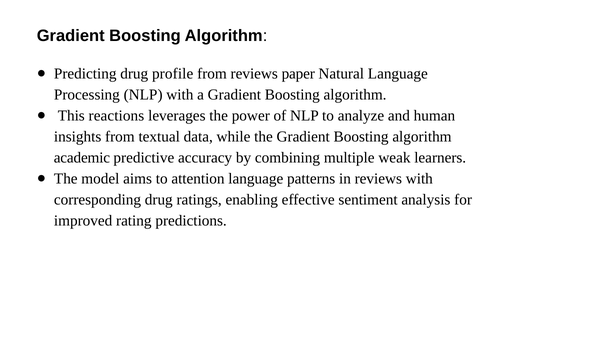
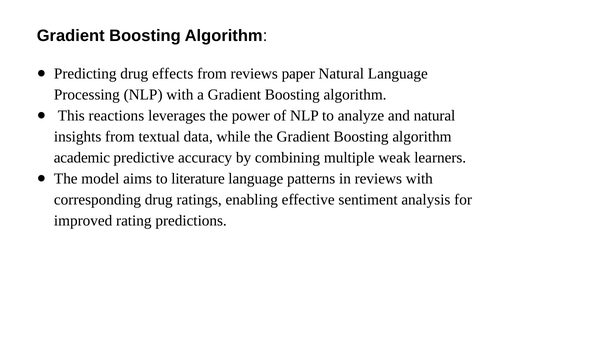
profile: profile -> effects
and human: human -> natural
attention: attention -> literature
